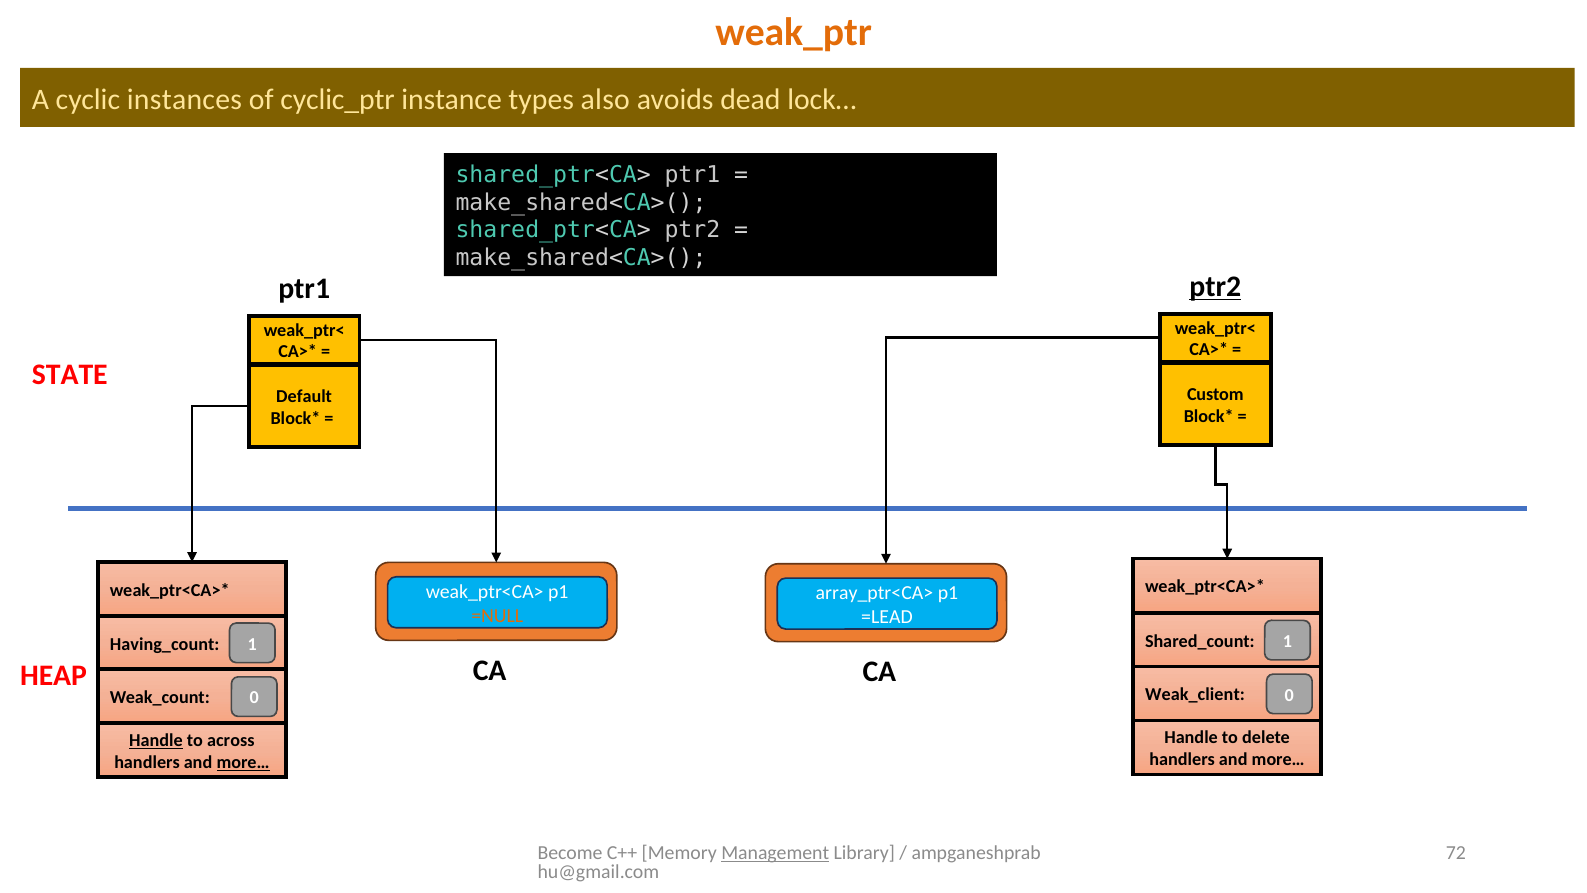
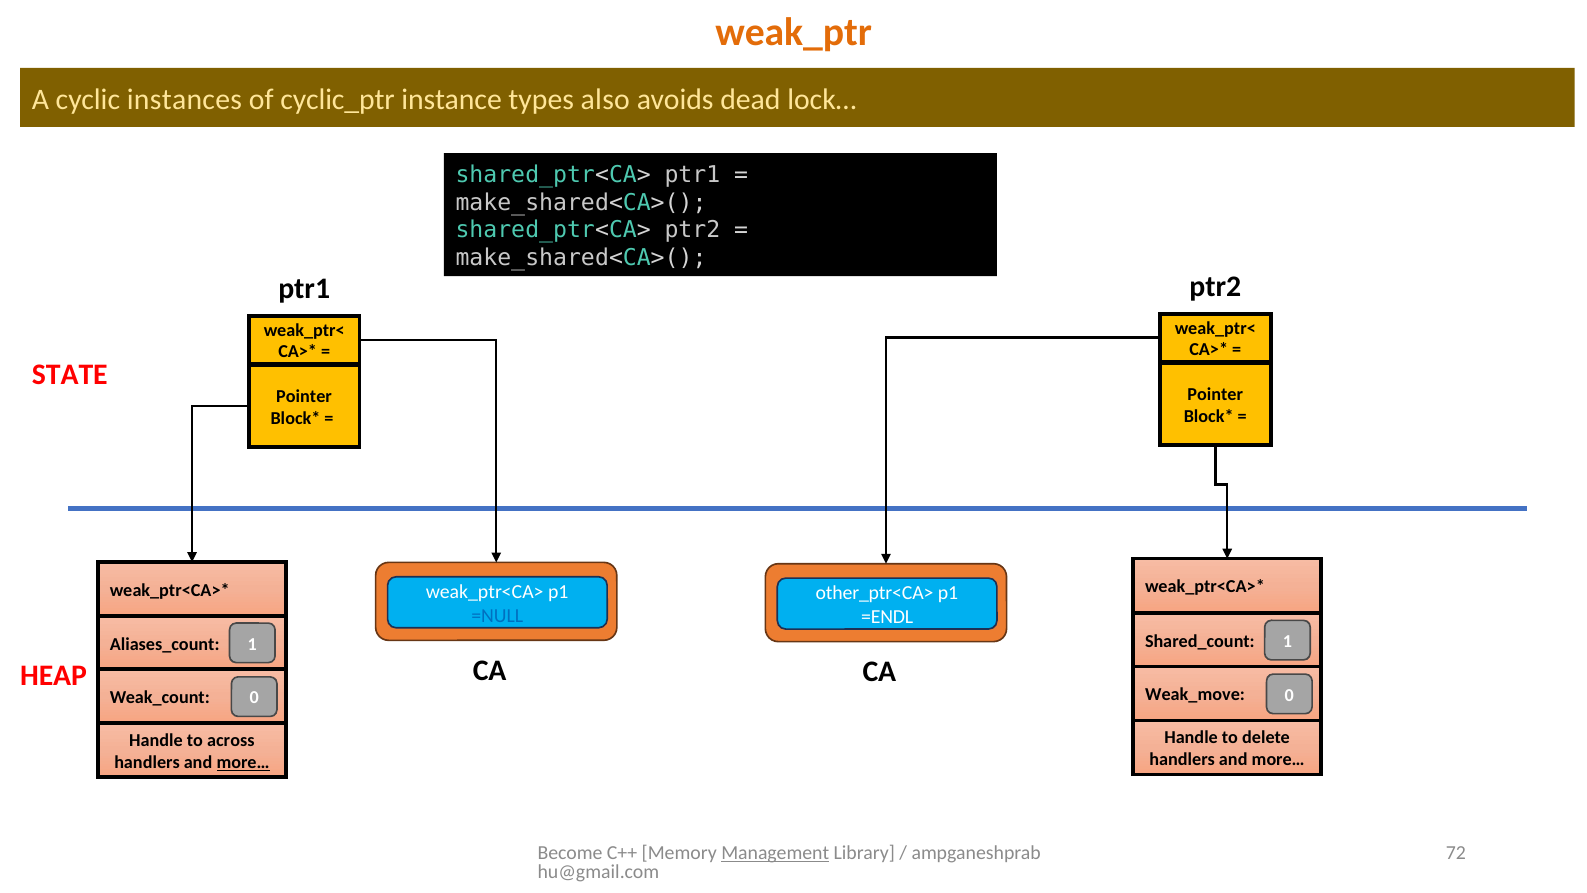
ptr2 at (1215, 287) underline: present -> none
Custom at (1215, 394): Custom -> Pointer
Default at (304, 396): Default -> Pointer
array_ptr<CA>: array_ptr<CA> -> other_ptr<CA>
=NULL colour: orange -> blue
=LEAD: =LEAD -> =ENDL
Having_count: Having_count -> Aliases_count
Weak_client: Weak_client -> Weak_move
Handle at (156, 740) underline: present -> none
